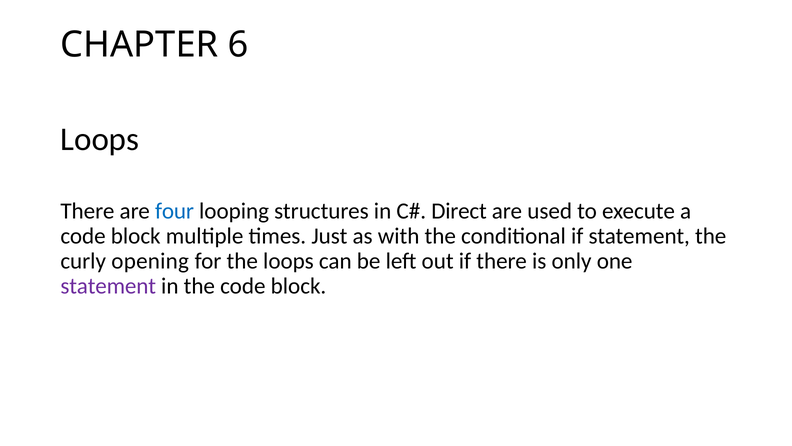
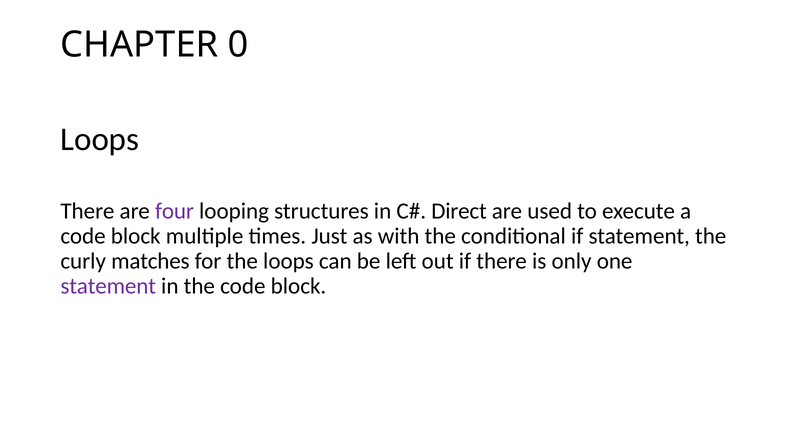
6: 6 -> 0
four colour: blue -> purple
opening: opening -> matches
